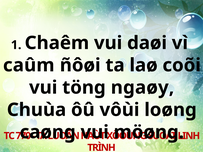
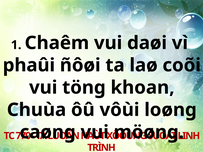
caûm: caûm -> phaûi
ngaøy: ngaøy -> khoan
